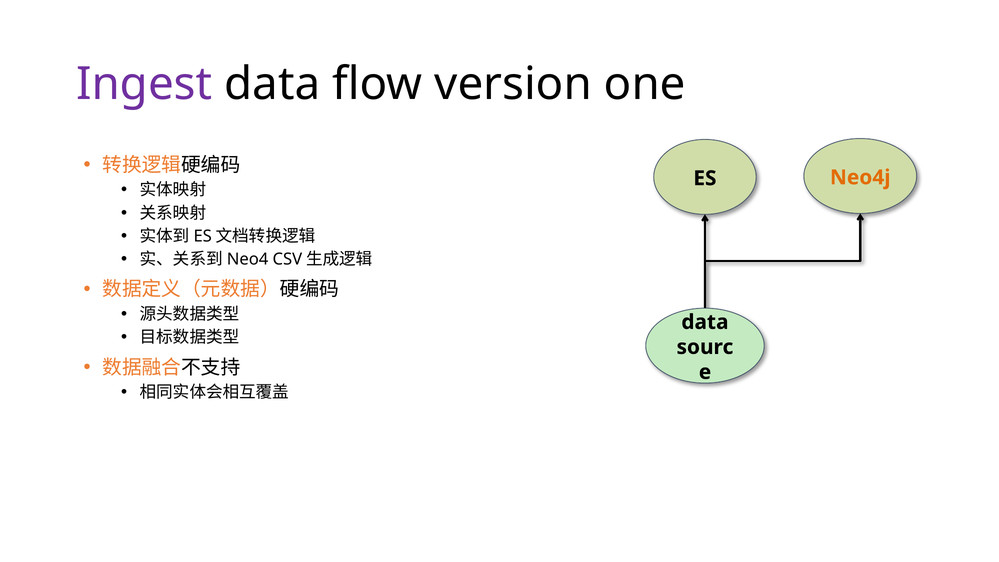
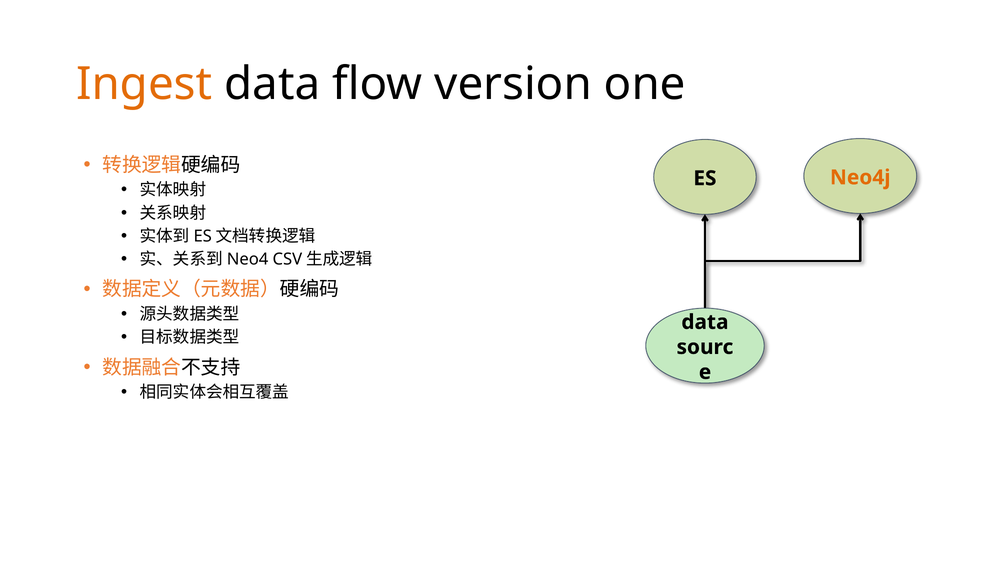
Ingest colour: purple -> orange
